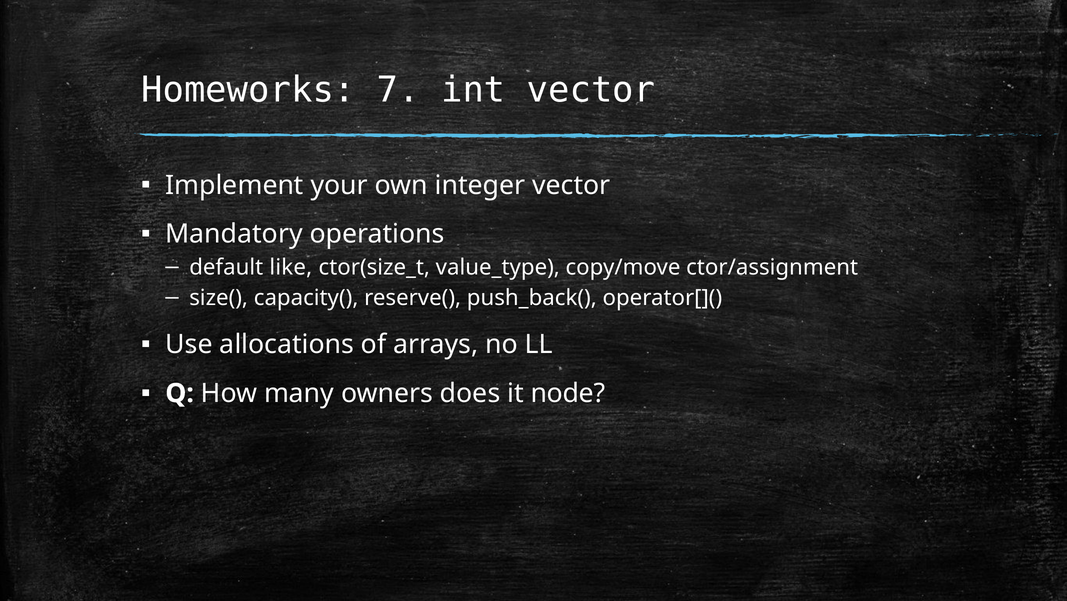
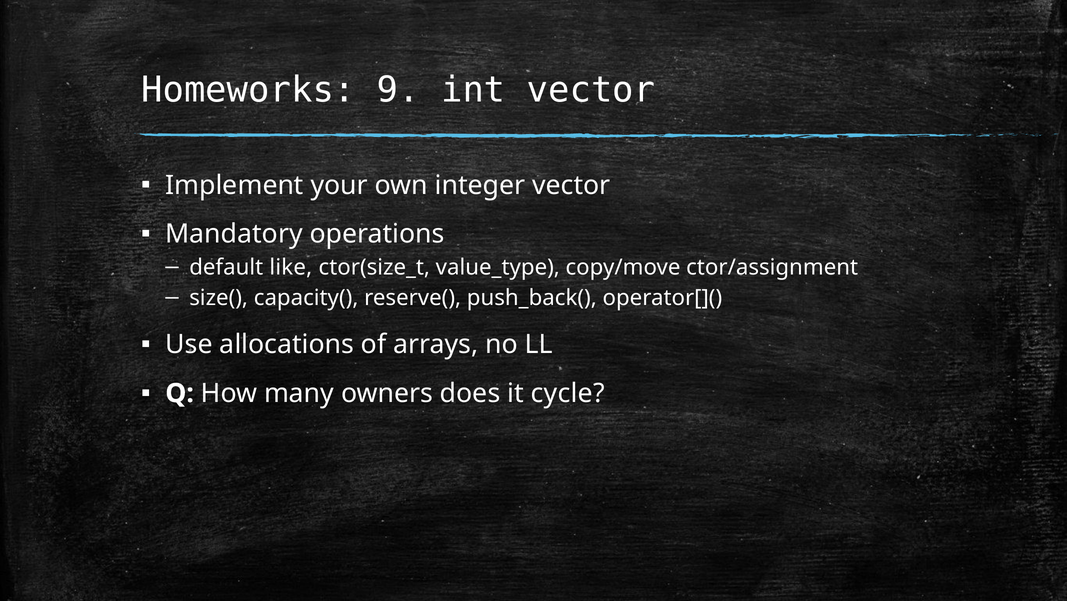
7: 7 -> 9
node: node -> cycle
